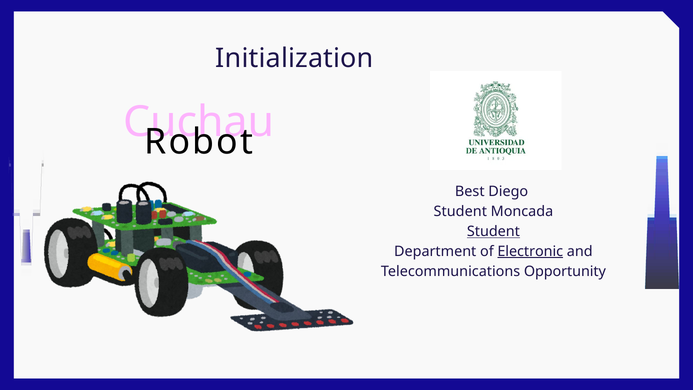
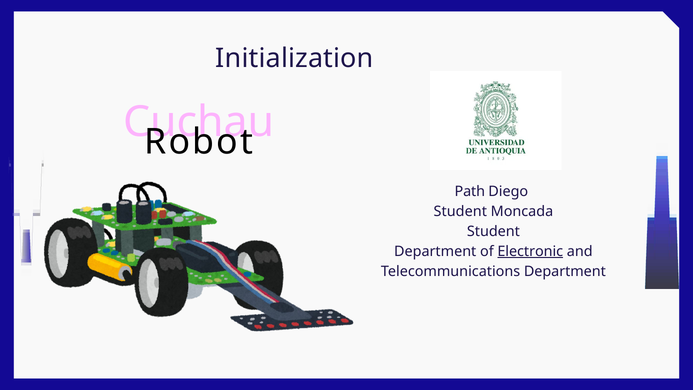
Best: Best -> Path
Student at (493, 231) underline: present -> none
Telecommunications Opportunity: Opportunity -> Department
